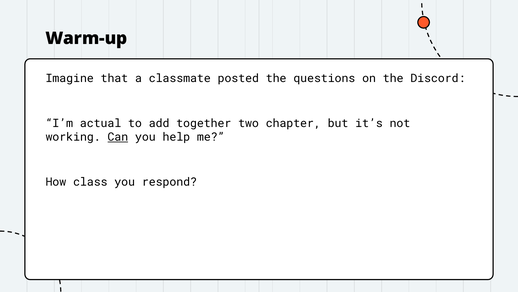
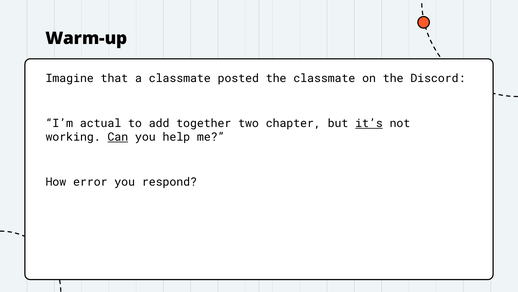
the questions: questions -> classmate
it’s underline: none -> present
class: class -> error
